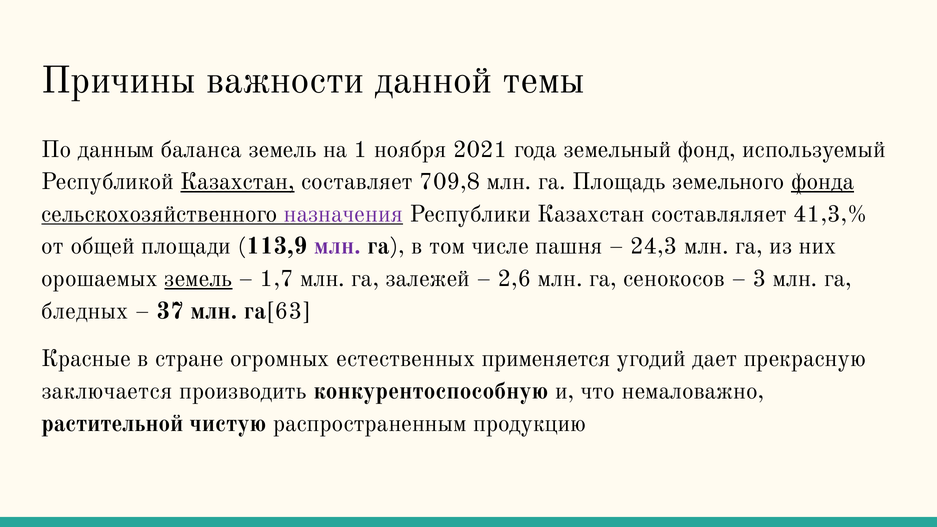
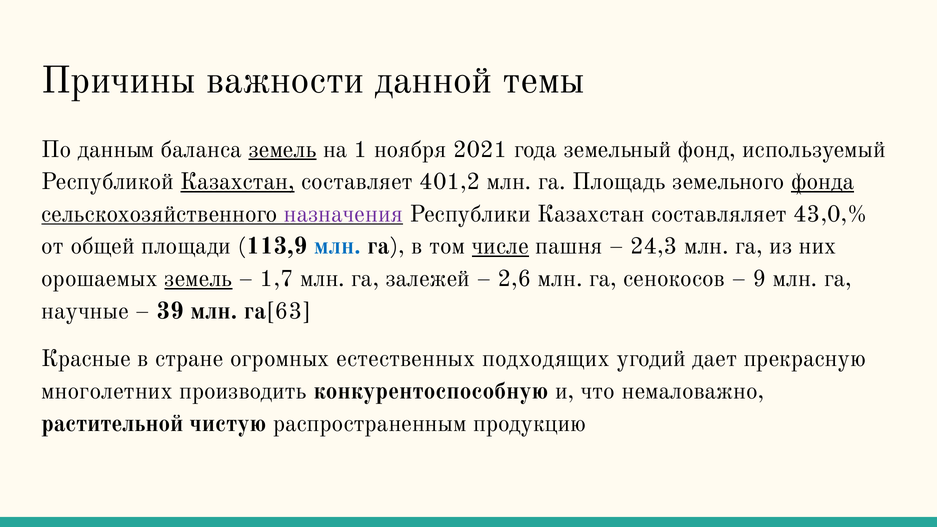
земель at (283, 149) underline: none -> present
709,8: 709,8 -> 401,2
41,3,%: 41,3,% -> 43,0,%
млн at (337, 246) colour: purple -> blue
числе underline: none -> present
3: 3 -> 9
бледных: бледных -> научные
37: 37 -> 39
применяется: применяется -> подходящих
заключается: заключается -> многолетних
